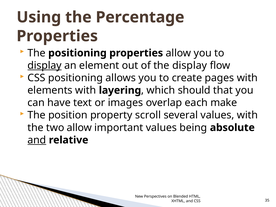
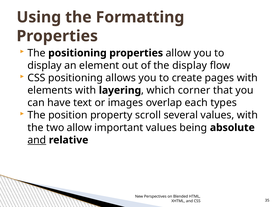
Percentage: Percentage -> Formatting
display at (45, 65) underline: present -> none
should: should -> corner
make: make -> types
